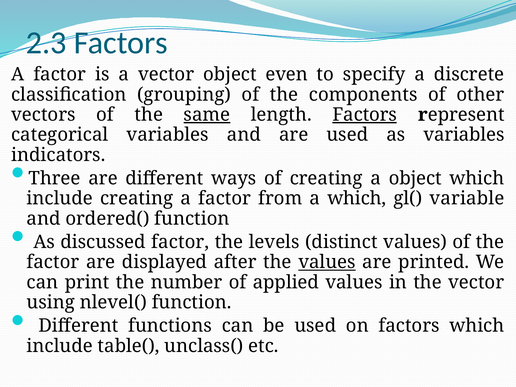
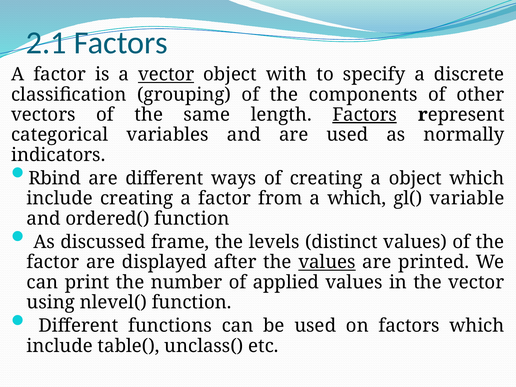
2.3: 2.3 -> 2.1
vector at (166, 74) underline: none -> present
even: even -> with
same underline: present -> none
as variables: variables -> normally
Three: Three -> Rbind
discussed factor: factor -> frame
